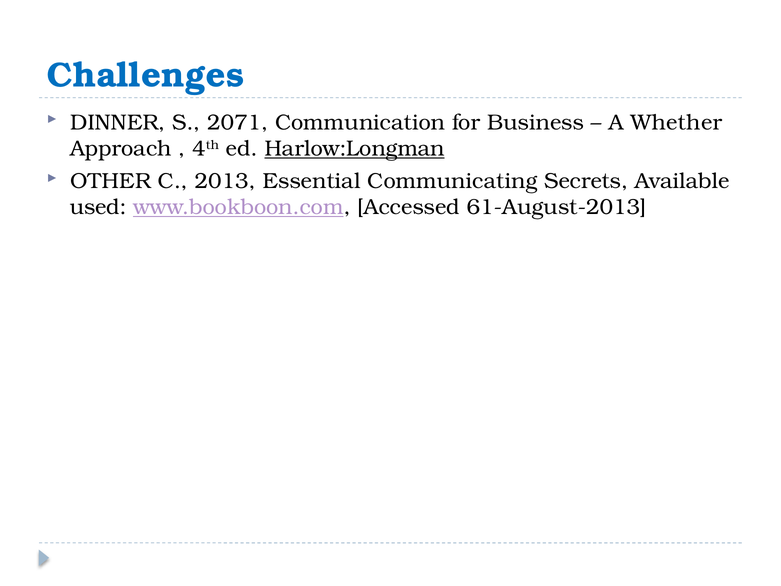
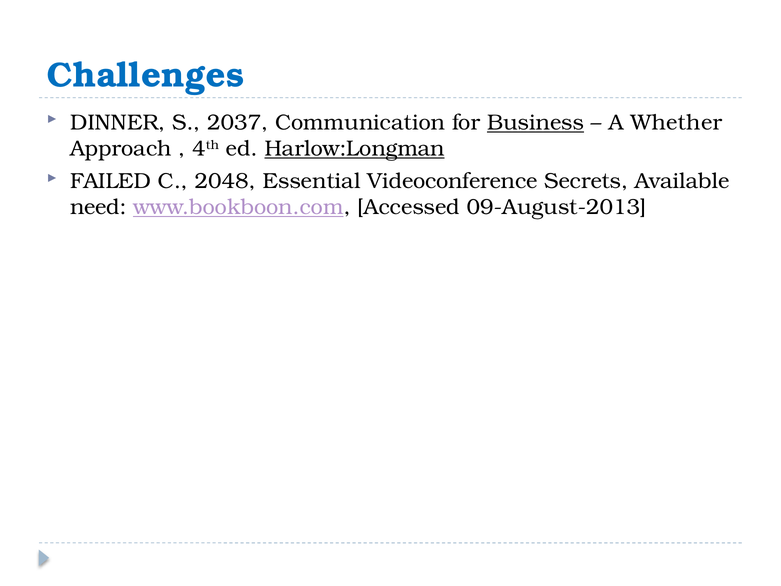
2071: 2071 -> 2037
Business underline: none -> present
OTHER: OTHER -> FAILED
2013: 2013 -> 2048
Communicating: Communicating -> Videoconference
used: used -> need
61-August-2013: 61-August-2013 -> 09-August-2013
